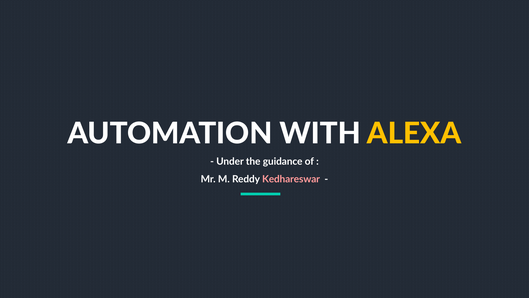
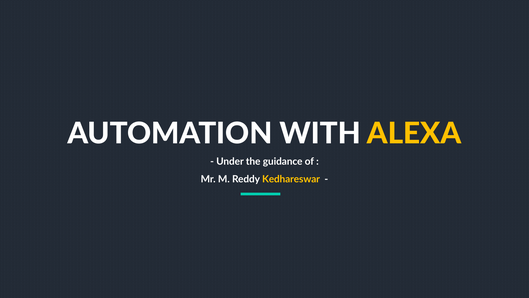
Kedhareswar colour: pink -> yellow
